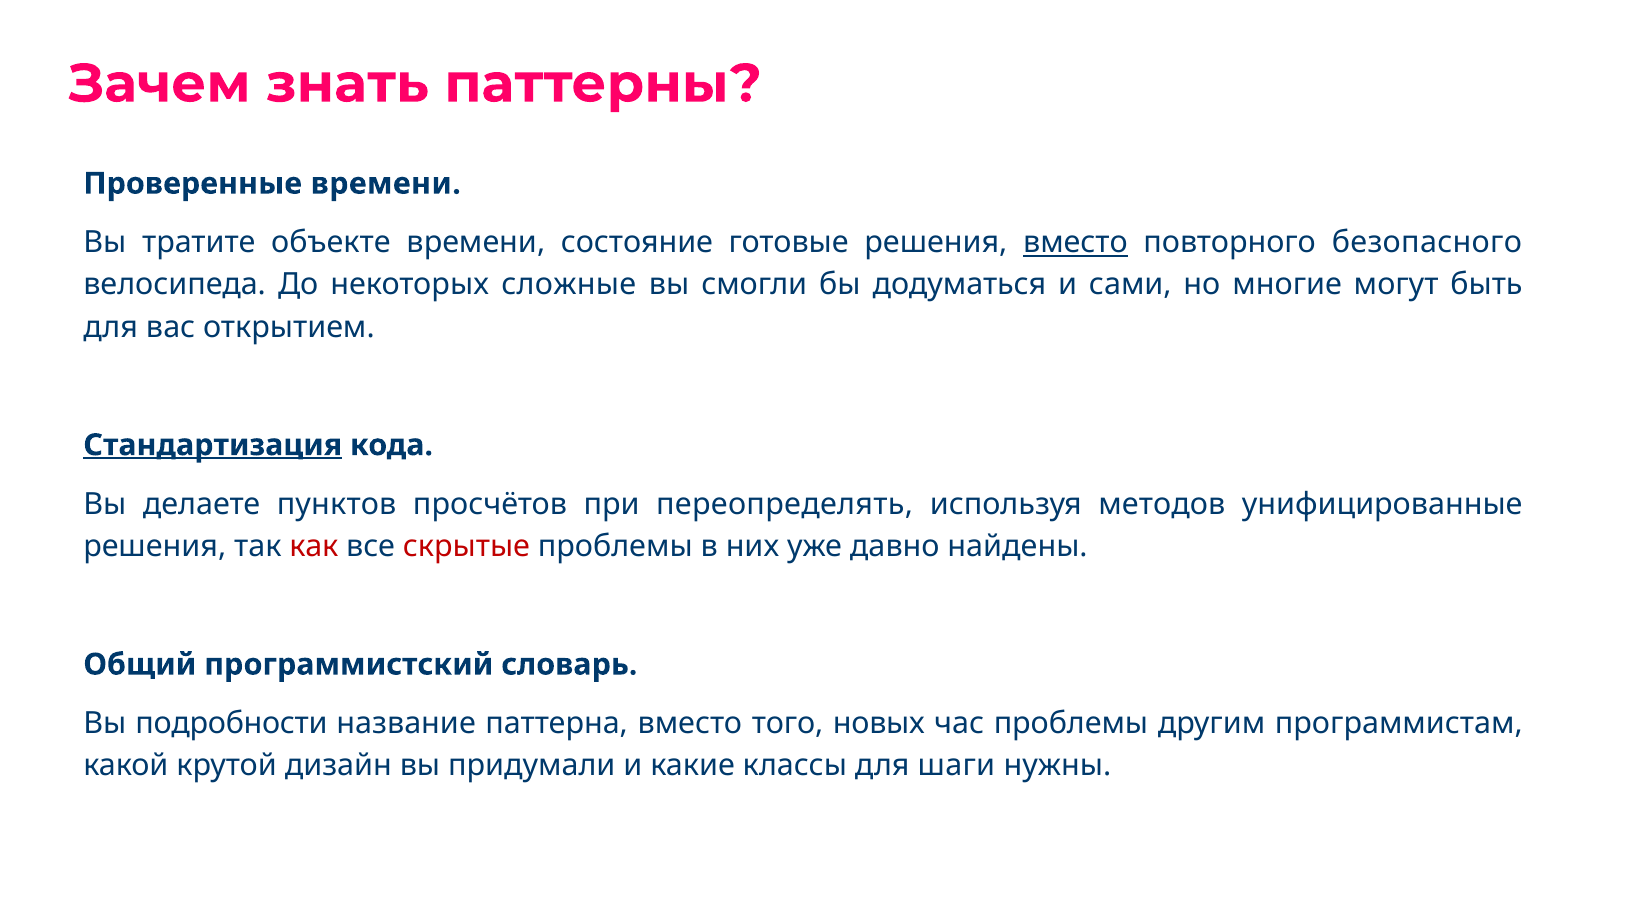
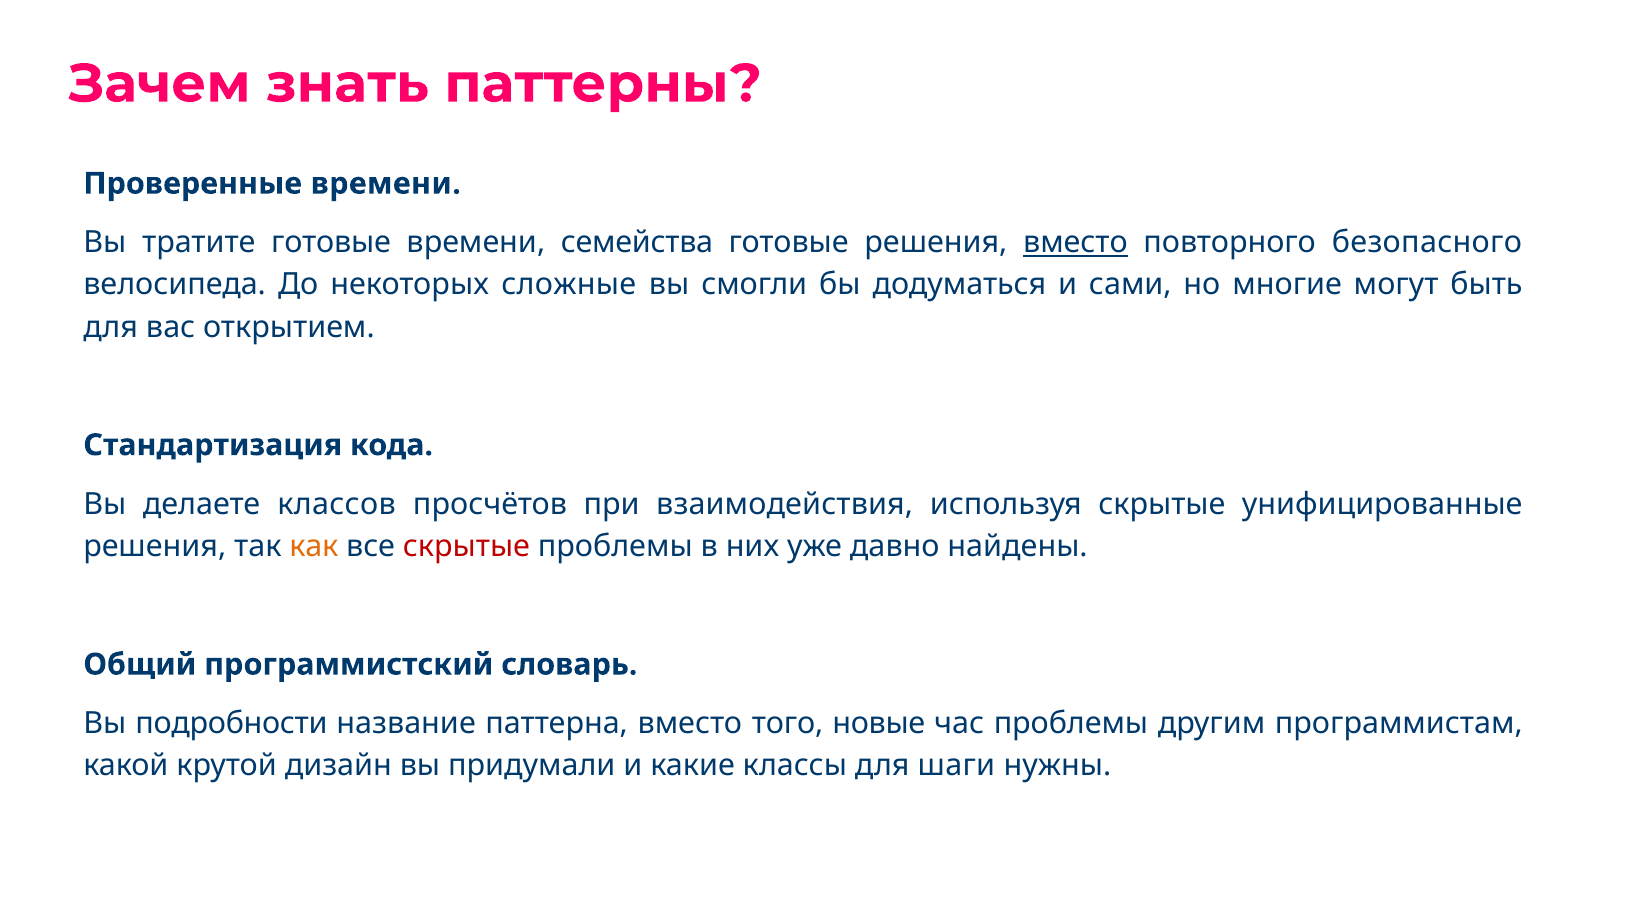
тратите объекте: объекте -> готовые
состояние: состояние -> семейства
Стандартизация underline: present -> none
пунктов: пунктов -> классов
переопределять: переопределять -> взаимодействия
используя методов: методов -> скрытые
как colour: red -> orange
новых: новых -> новые
